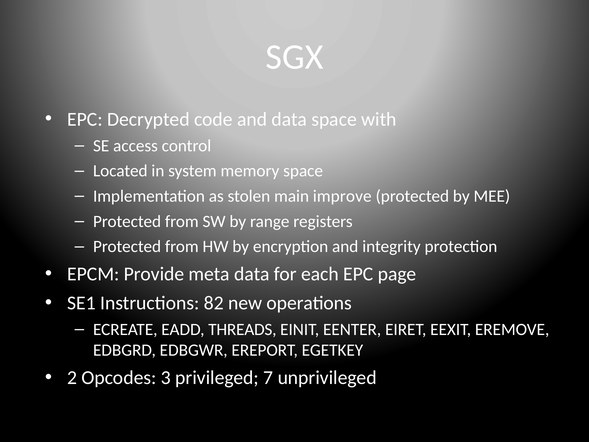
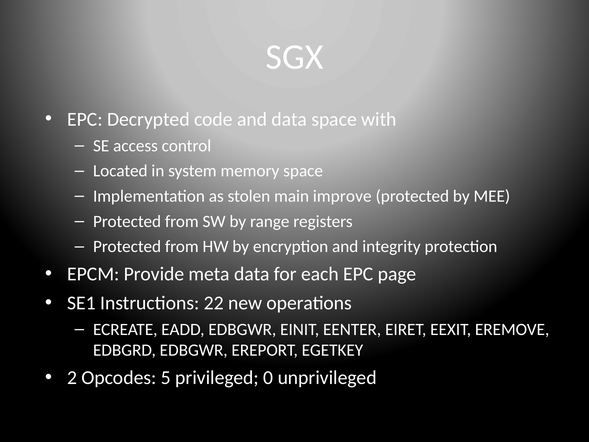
82: 82 -> 22
EADD THREADS: THREADS -> EDBGWR
3: 3 -> 5
7: 7 -> 0
